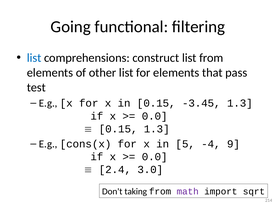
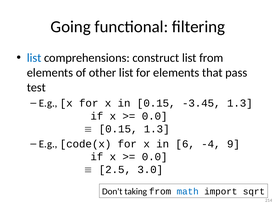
cons(x: cons(x -> code(x
5: 5 -> 6
2.4: 2.4 -> 2.5
math colour: purple -> blue
